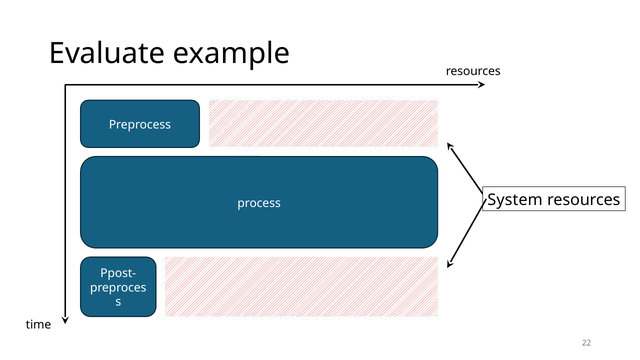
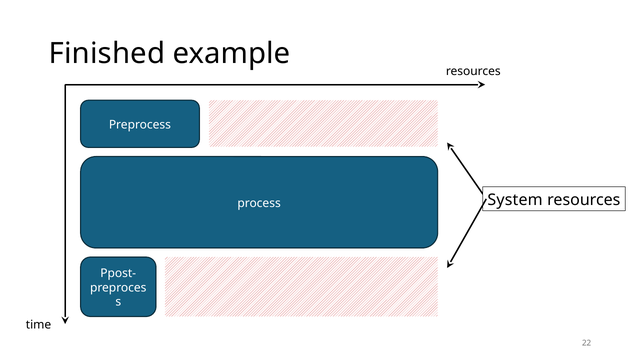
Evaluate: Evaluate -> Finished
